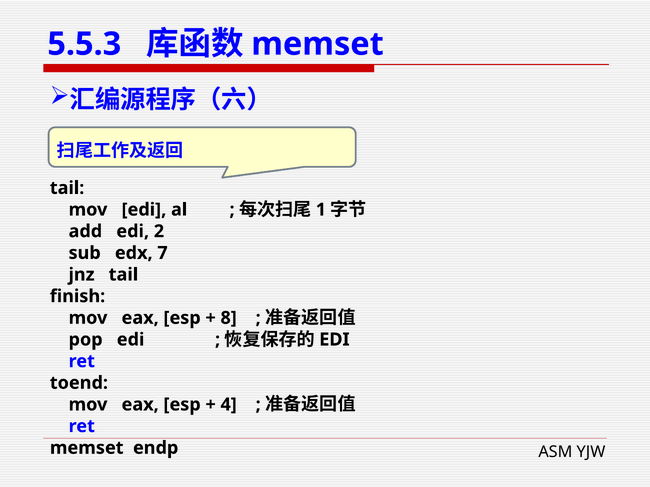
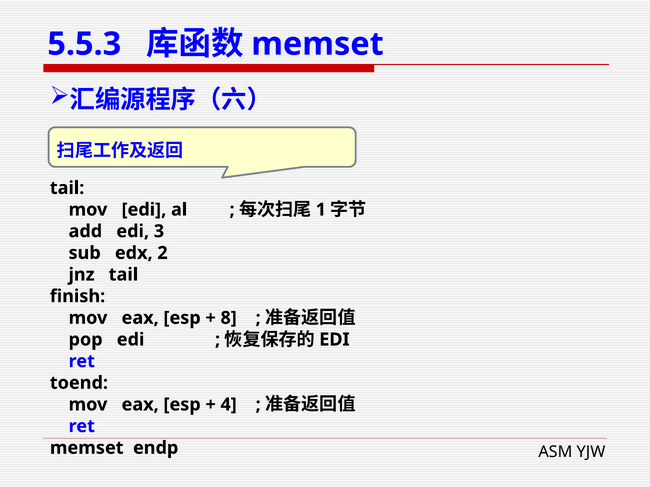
2: 2 -> 3
7: 7 -> 2
